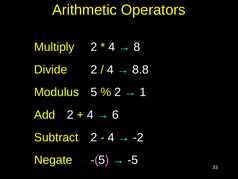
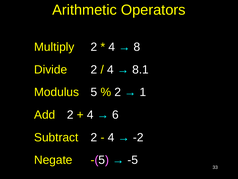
8.8: 8.8 -> 8.1
